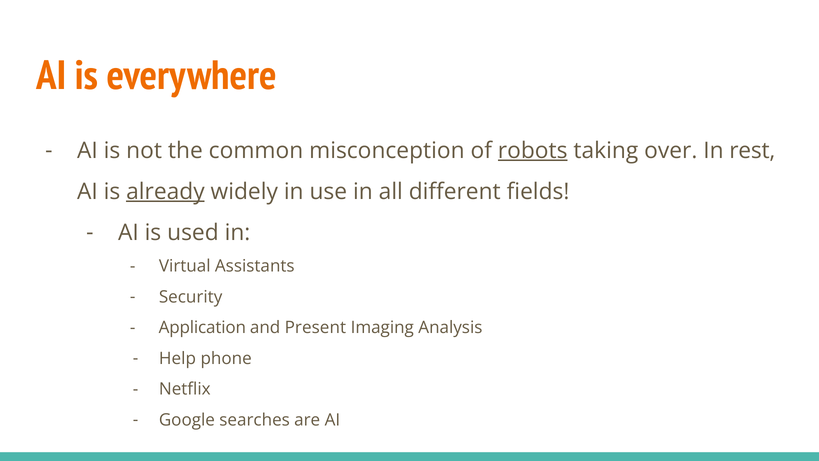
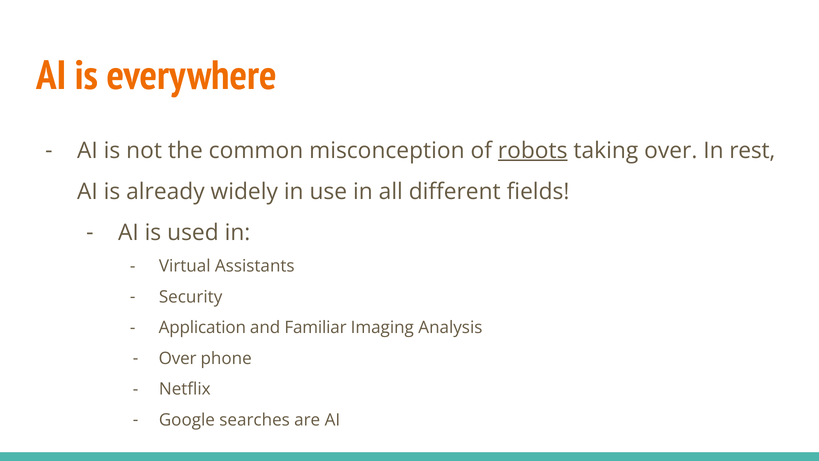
already underline: present -> none
Present: Present -> Familiar
Help at (177, 358): Help -> Over
